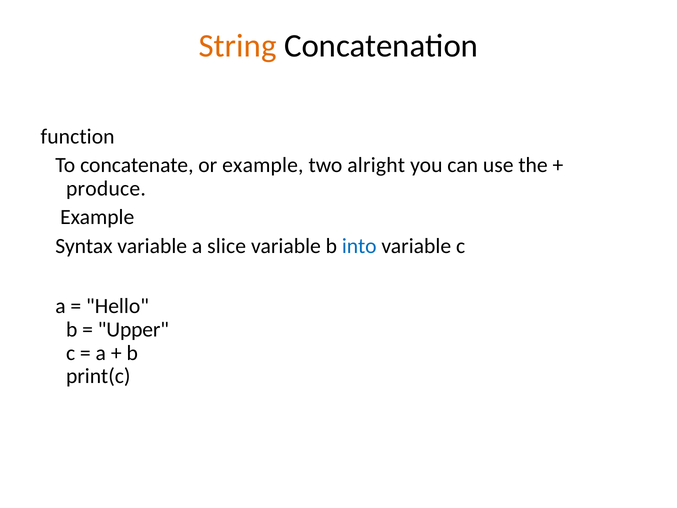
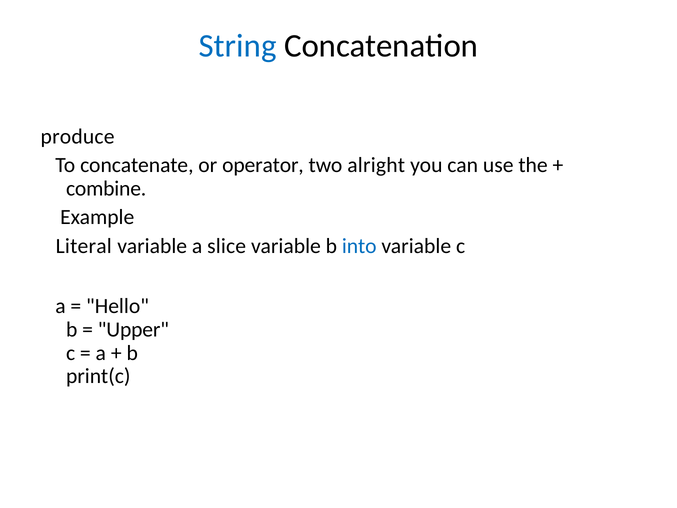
String colour: orange -> blue
function: function -> produce
or example: example -> operator
produce: produce -> combine
Syntax: Syntax -> Literal
